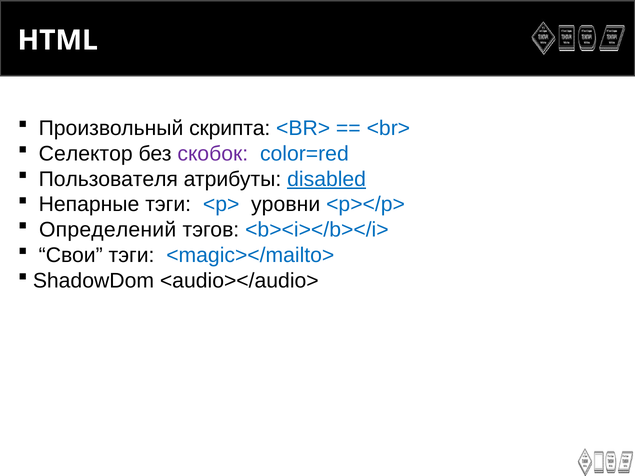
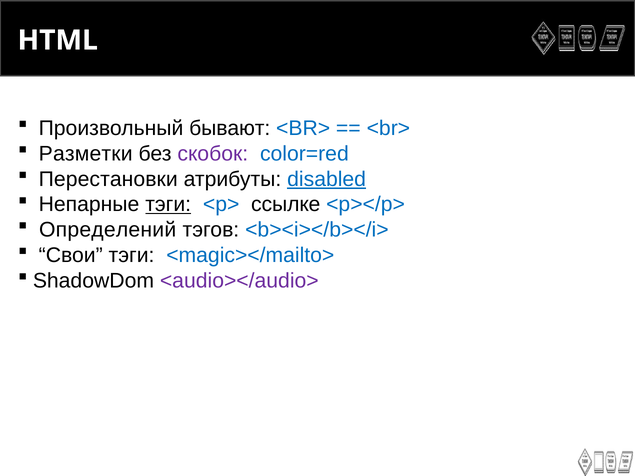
скрипта: скрипта -> бывают
Cелектор: Cелектор -> Разметки
Пользователя: Пользователя -> Перестановки
тэги at (168, 205) underline: none -> present
уровни: уровни -> ссылке
<audio></audio> colour: black -> purple
